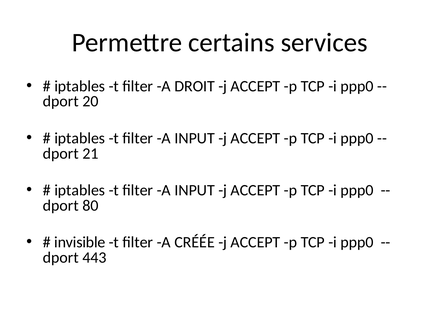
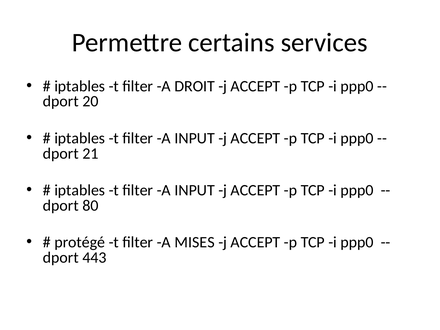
invisible: invisible -> protégé
CRÉÉE: CRÉÉE -> MISES
